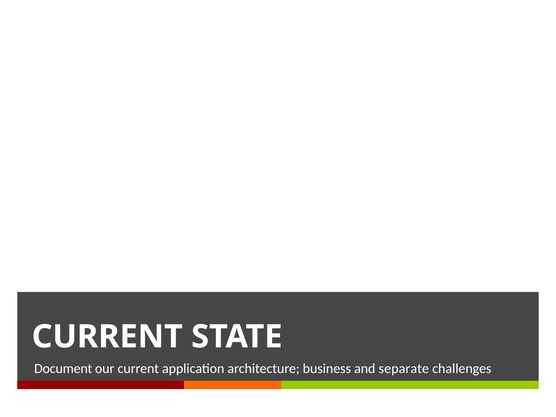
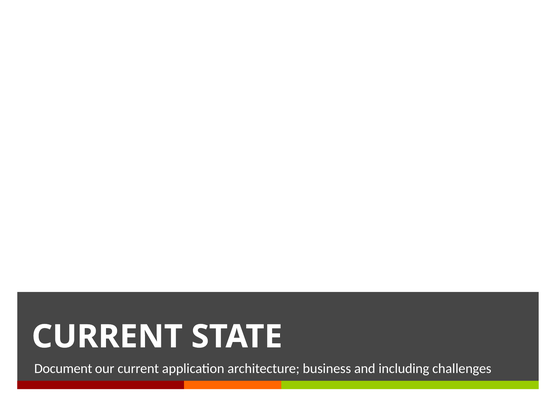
separate: separate -> including
